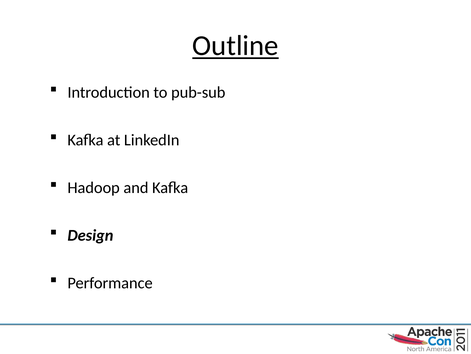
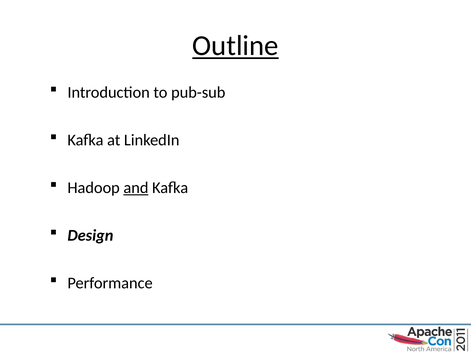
and underline: none -> present
